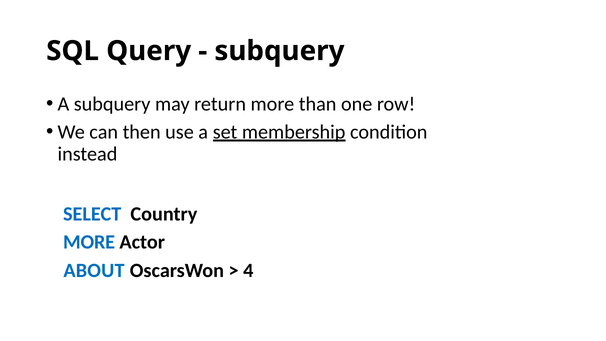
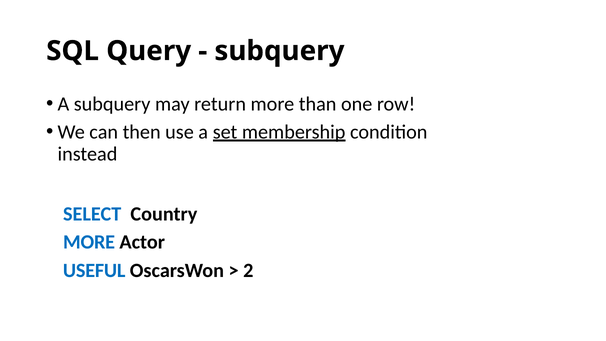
ABOUT: ABOUT -> USEFUL
4: 4 -> 2
